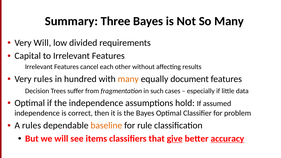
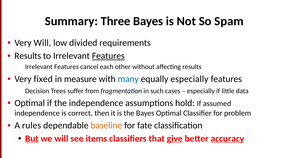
So Many: Many -> Spam
Capital at (28, 56): Capital -> Results
Features at (108, 56) underline: none -> present
Very rules: rules -> fixed
hundred: hundred -> measure
many at (128, 79) colour: orange -> blue
equally document: document -> especially
rule: rule -> fate
But underline: none -> present
